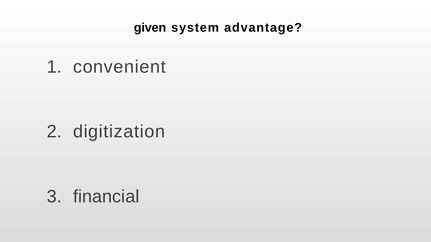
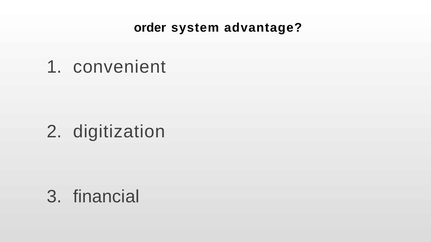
given: given -> order
